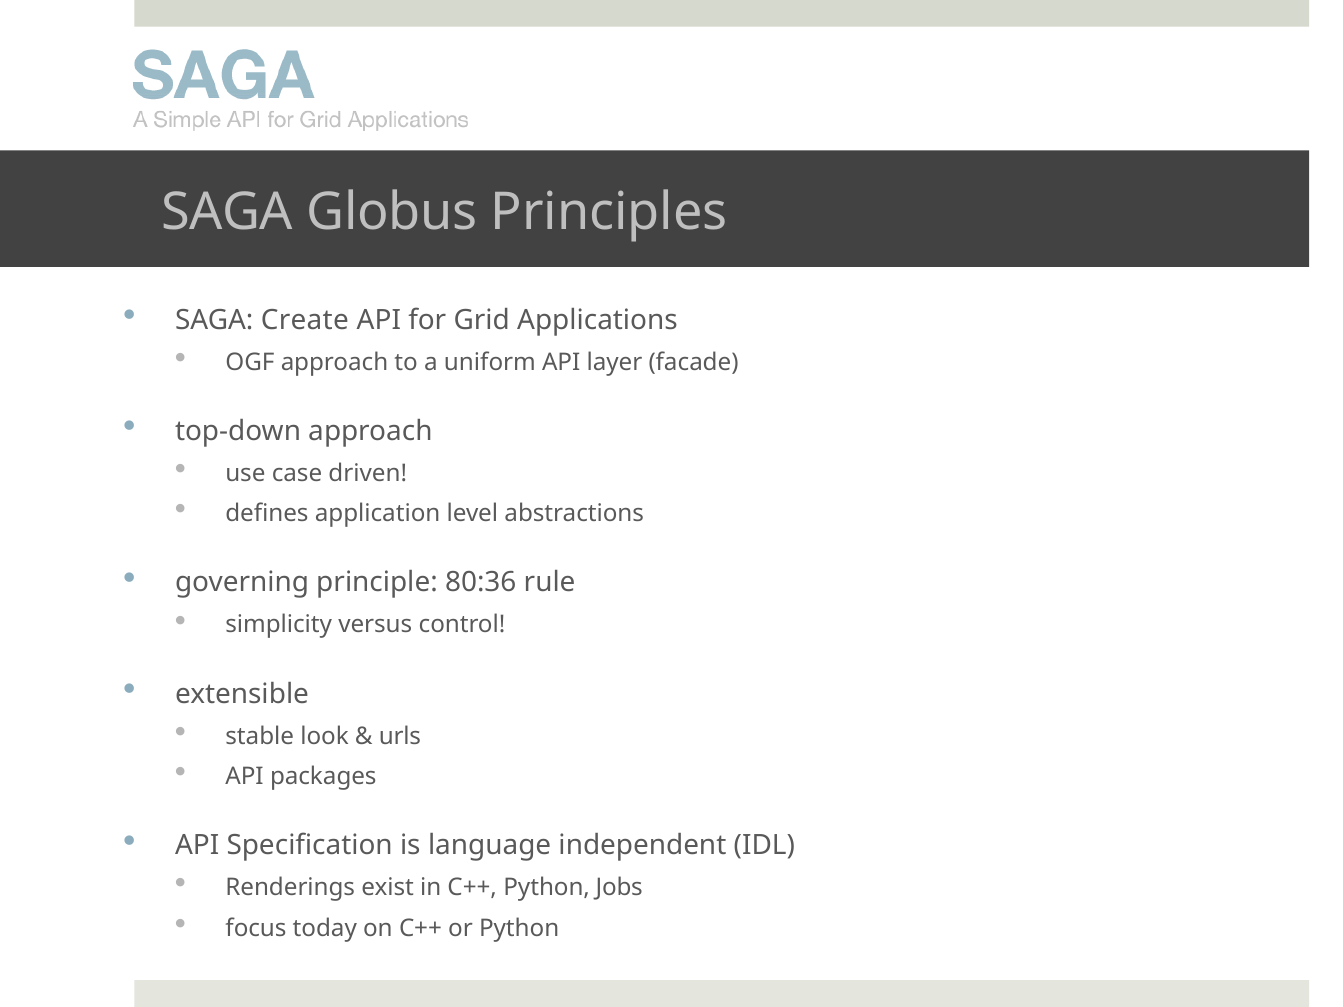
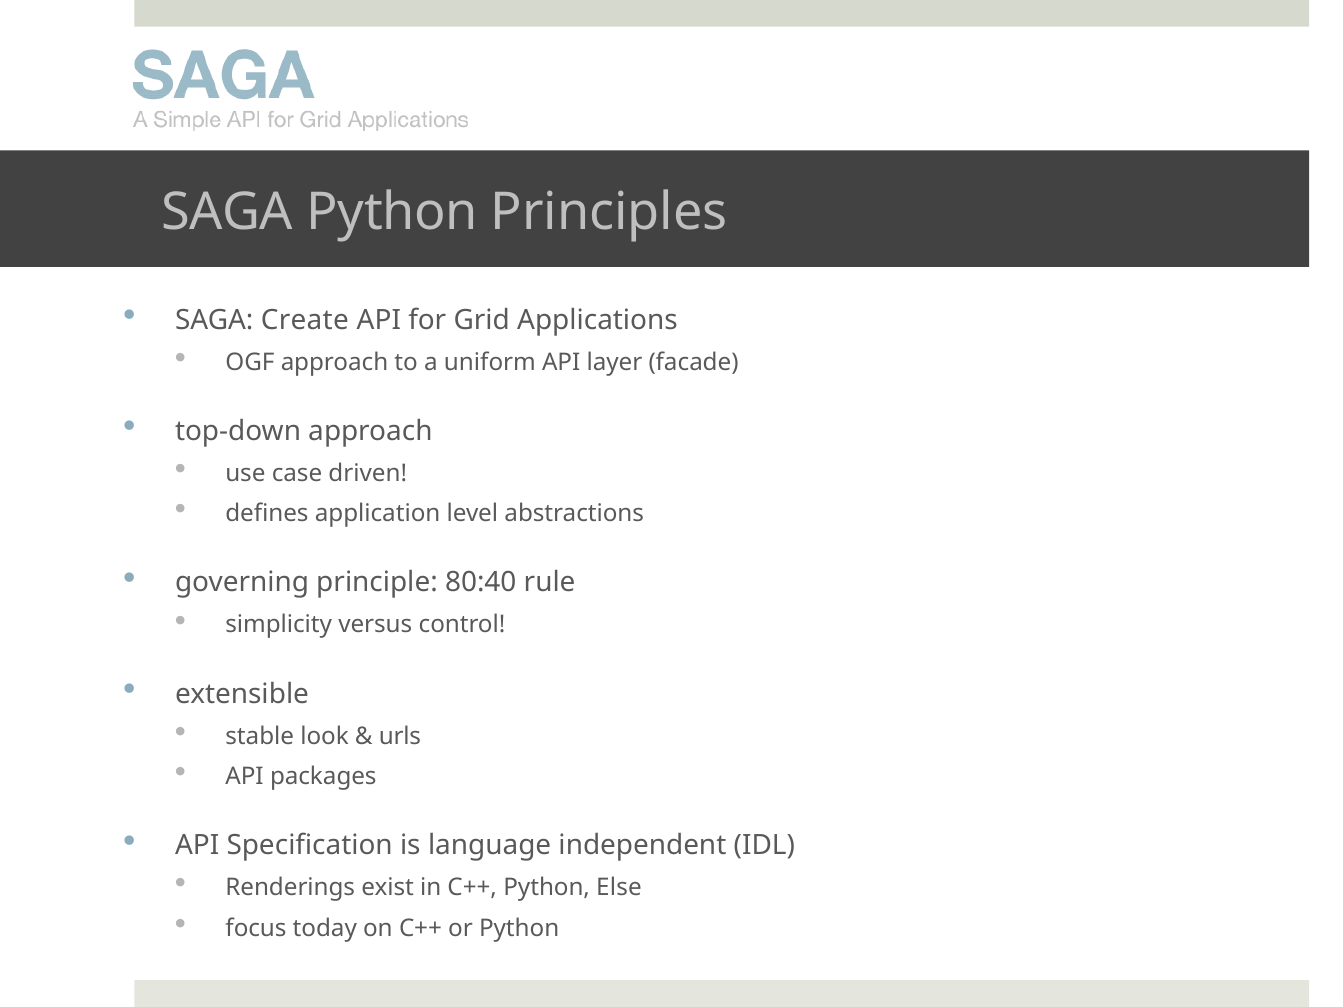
SAGA Globus: Globus -> Python
80:36: 80:36 -> 80:40
Jobs: Jobs -> Else
